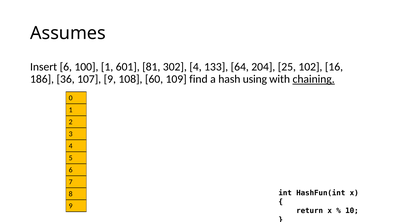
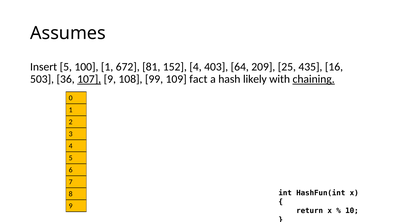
Insert 6: 6 -> 5
601: 601 -> 672
302: 302 -> 152
133: 133 -> 403
204: 204 -> 209
102: 102 -> 435
186: 186 -> 503
107 underline: none -> present
60: 60 -> 99
find: find -> fact
using: using -> likely
